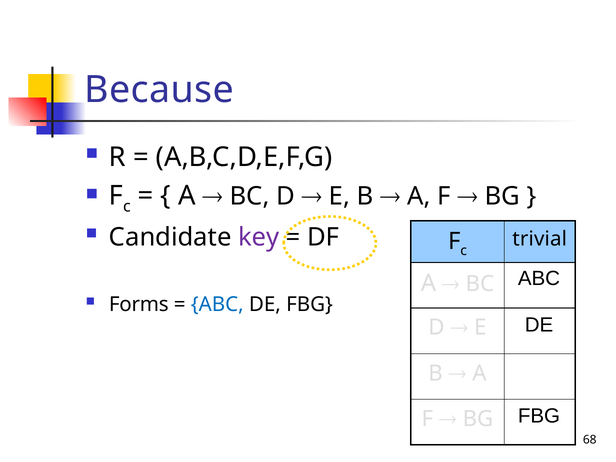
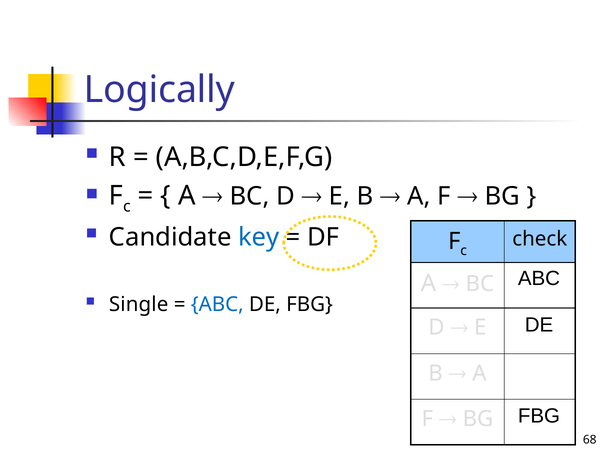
Because: Because -> Logically
key colour: purple -> blue
trivial: trivial -> check
Forms: Forms -> Single
